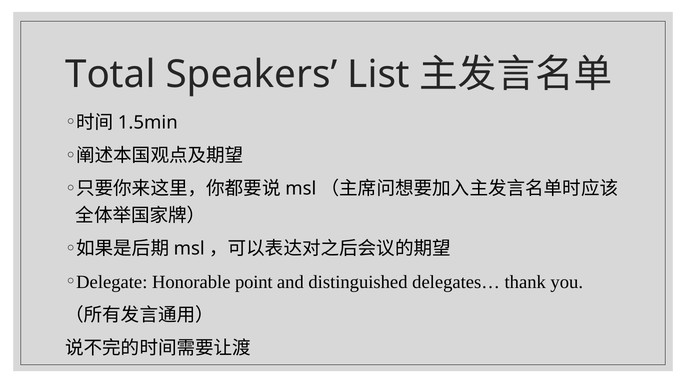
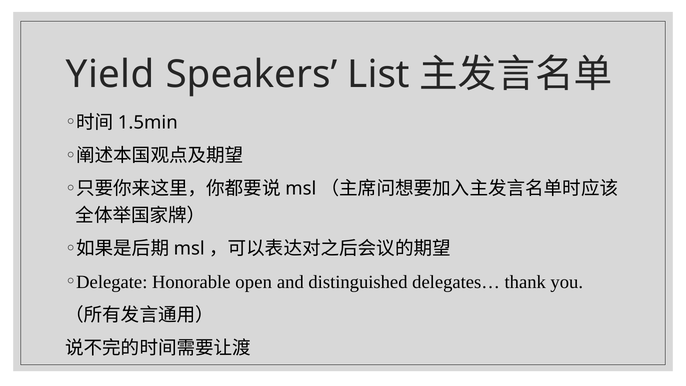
Total: Total -> Yield
point: point -> open
